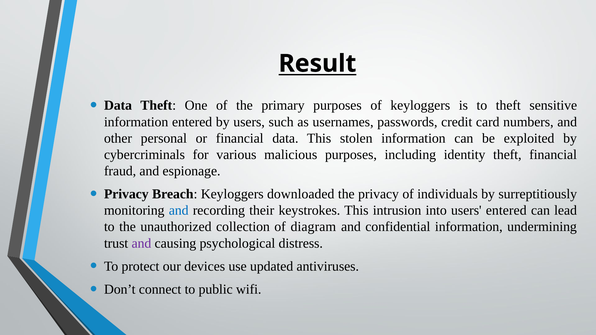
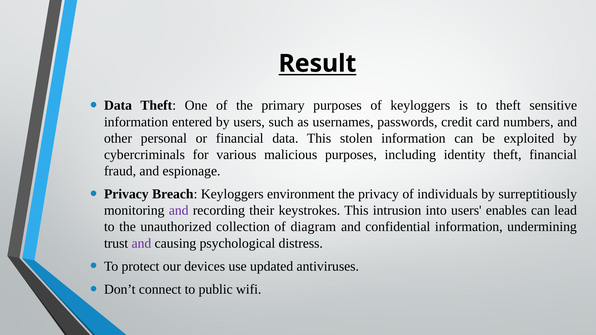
downloaded: downloaded -> environment
and at (179, 211) colour: blue -> purple
users entered: entered -> enables
